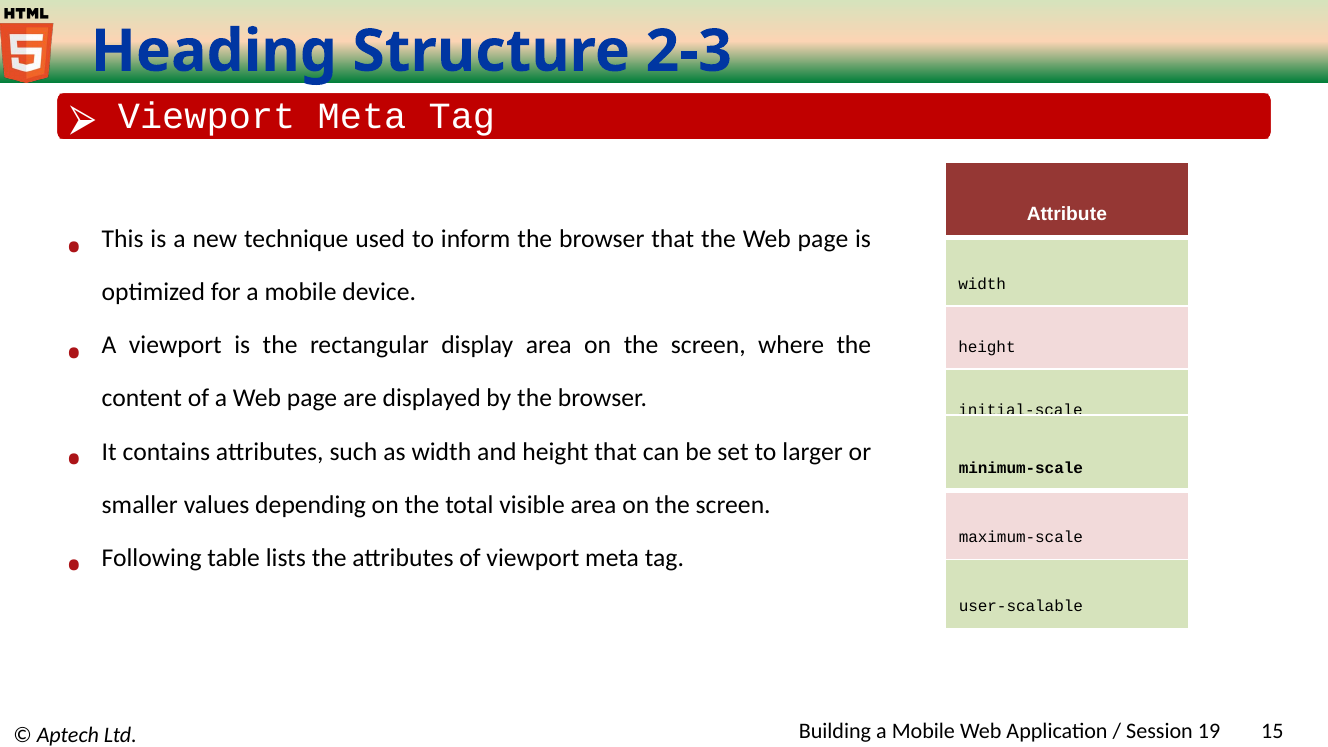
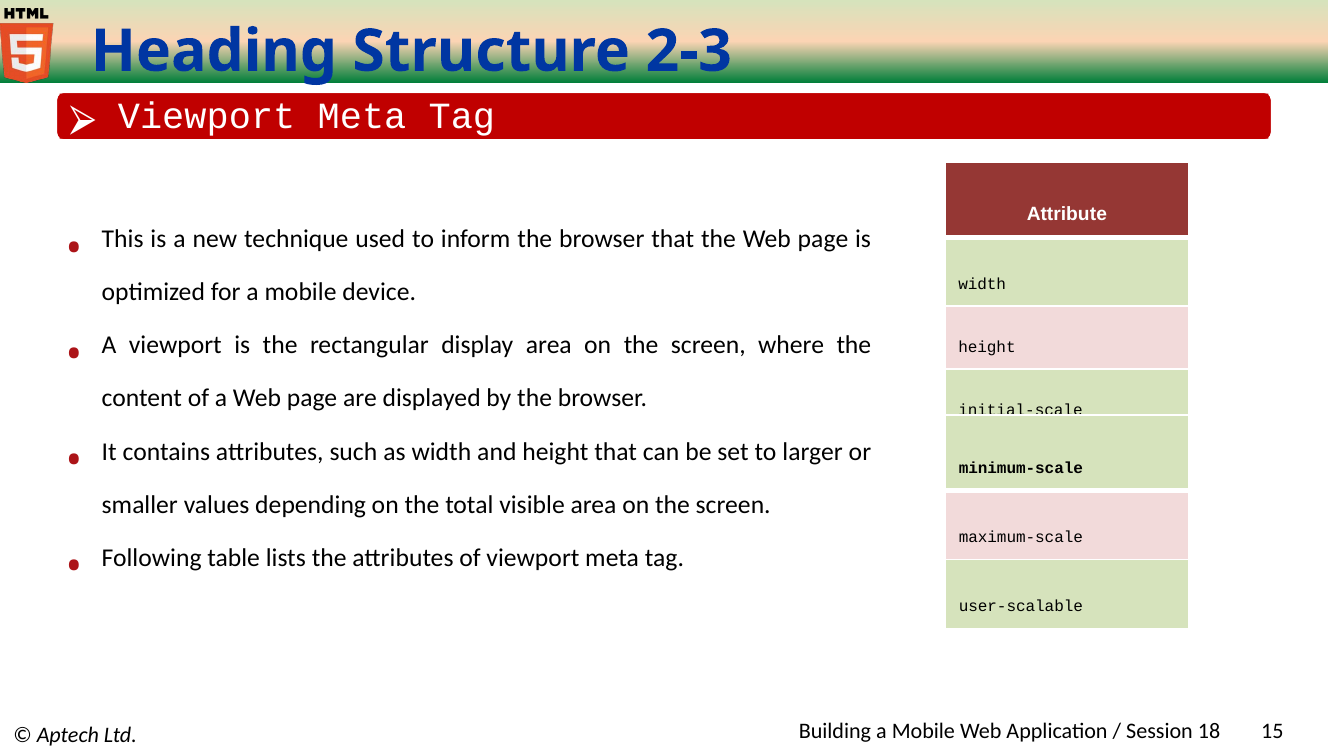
19: 19 -> 18
